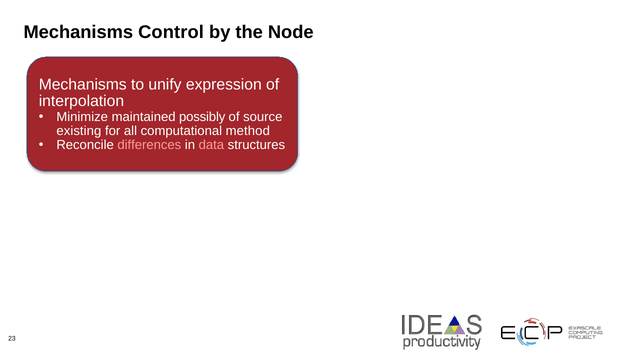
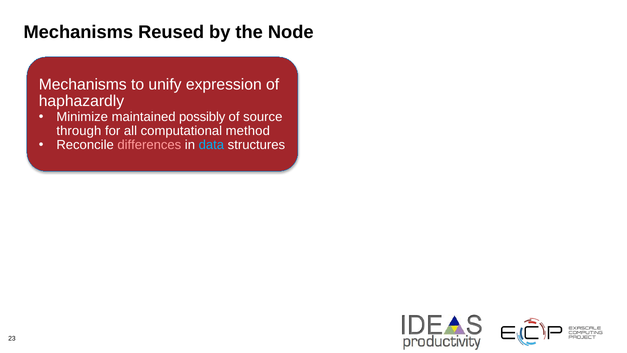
Control: Control -> Reused
interpolation: interpolation -> haphazardly
existing: existing -> through
data colour: pink -> light blue
